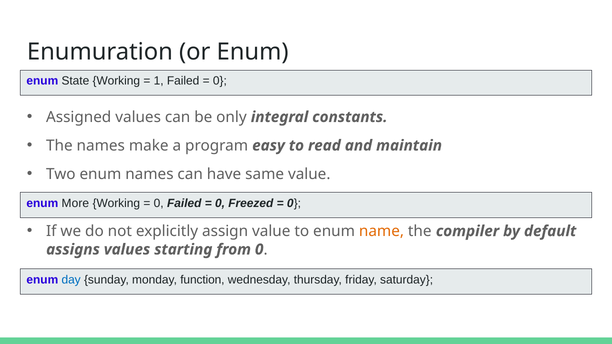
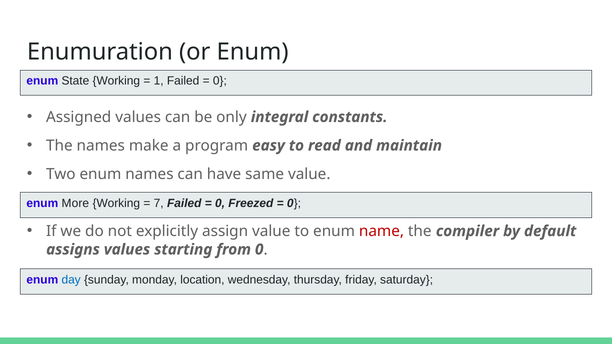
0 at (159, 203): 0 -> 7
name colour: orange -> red
function: function -> location
